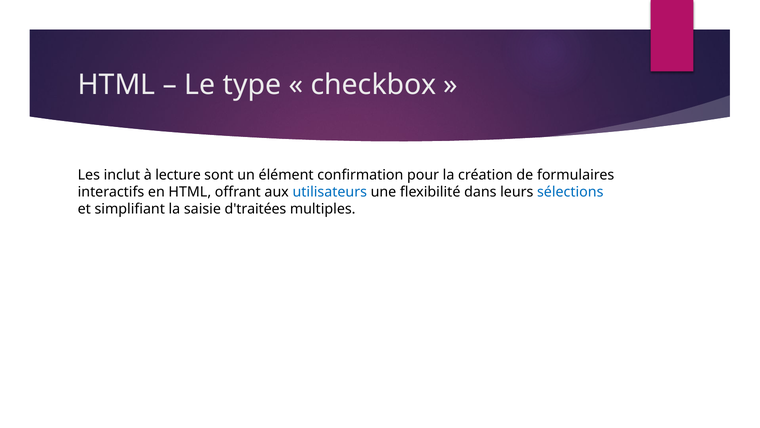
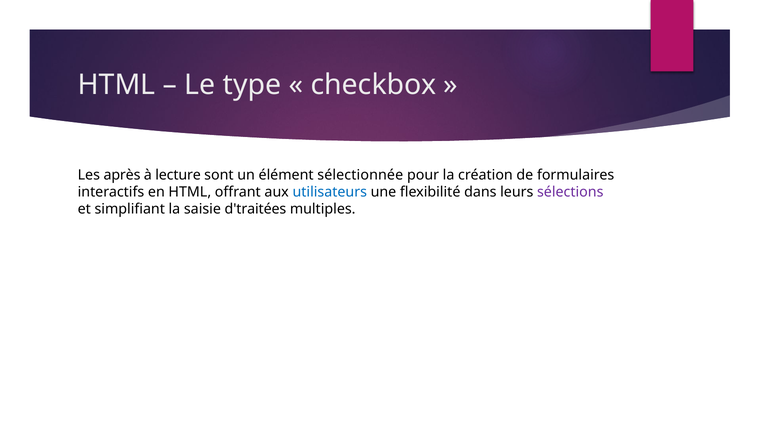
inclut: inclut -> après
confirmation: confirmation -> sélectionnée
sélections colour: blue -> purple
